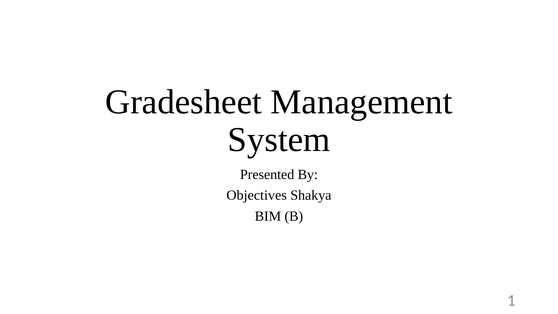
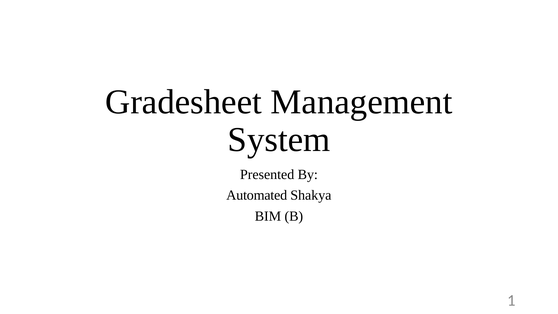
Objectives: Objectives -> Automated
